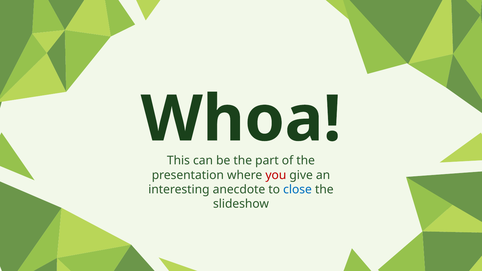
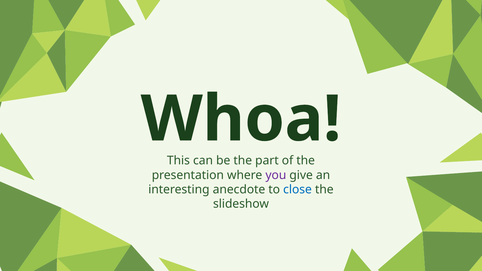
you colour: red -> purple
